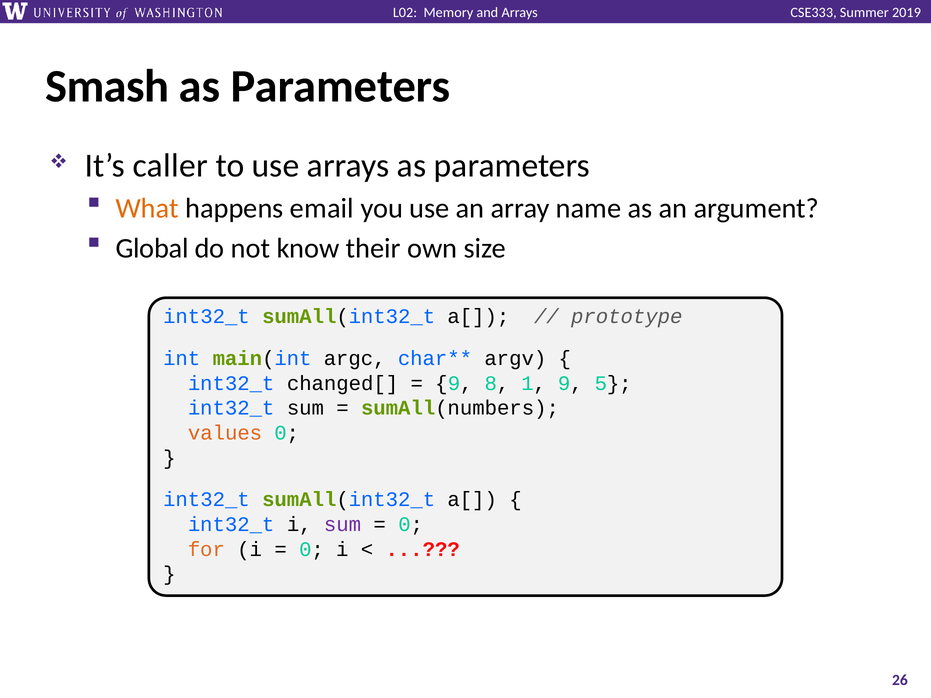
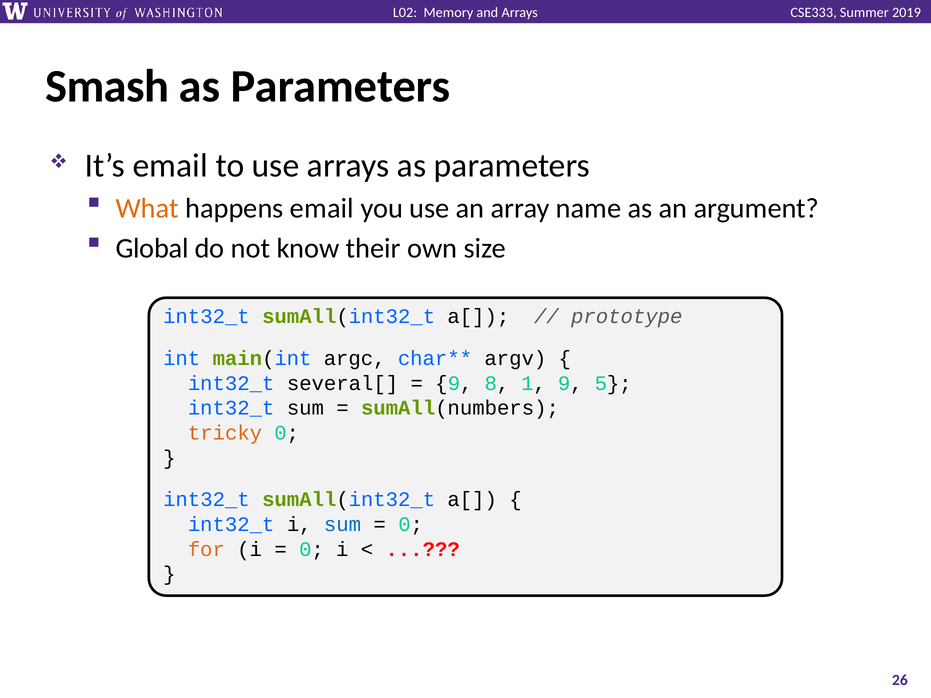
It’s caller: caller -> email
changed[: changed[ -> several[
values: values -> tricky
sum at (343, 525) colour: purple -> blue
